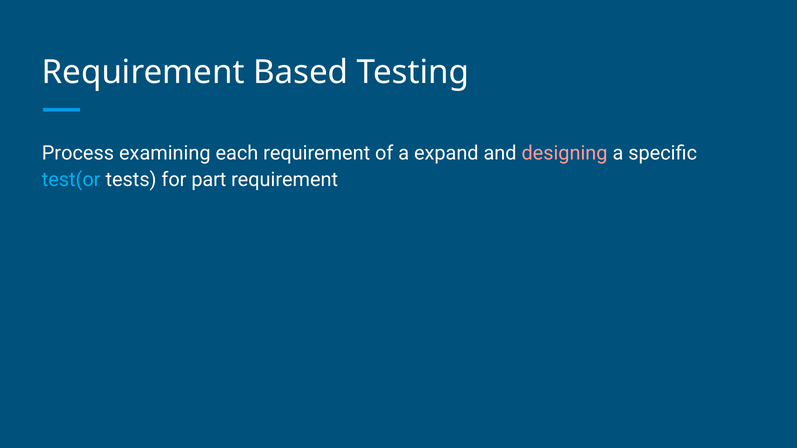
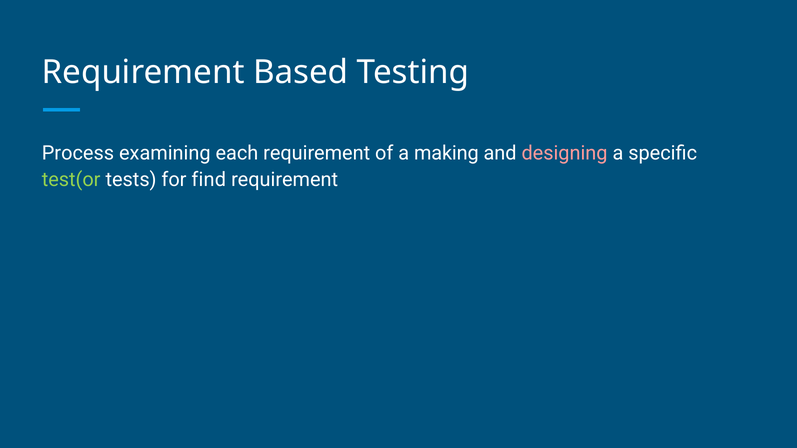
expand: expand -> making
test(or colour: light blue -> light green
part: part -> find
